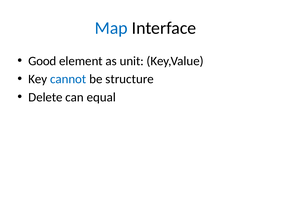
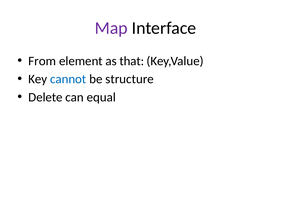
Map colour: blue -> purple
Good: Good -> From
unit: unit -> that
